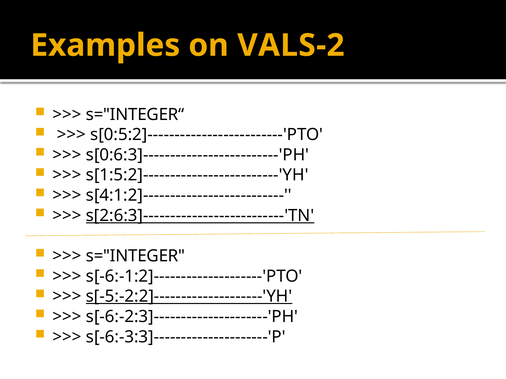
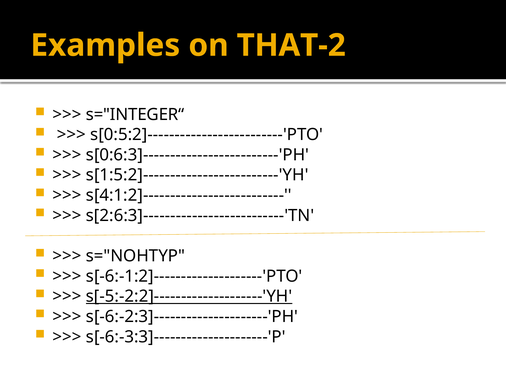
VALS-2: VALS-2 -> THAT-2
s[2:6:3]--------------------------'TN underline: present -> none
s="INTEGER: s="INTEGER -> s="NOHTYP
